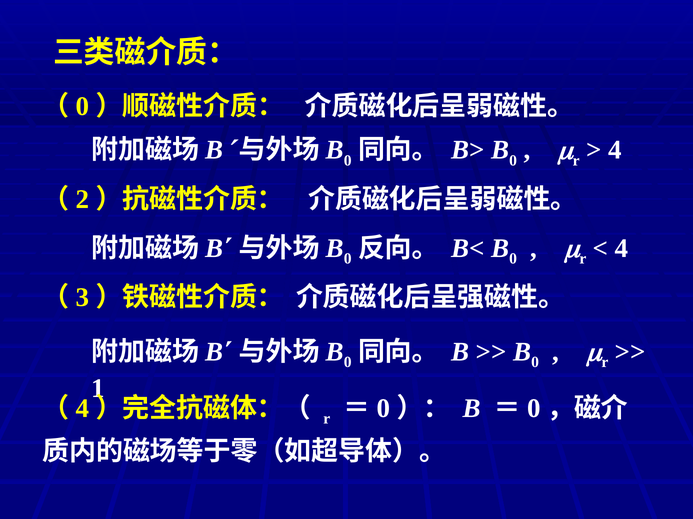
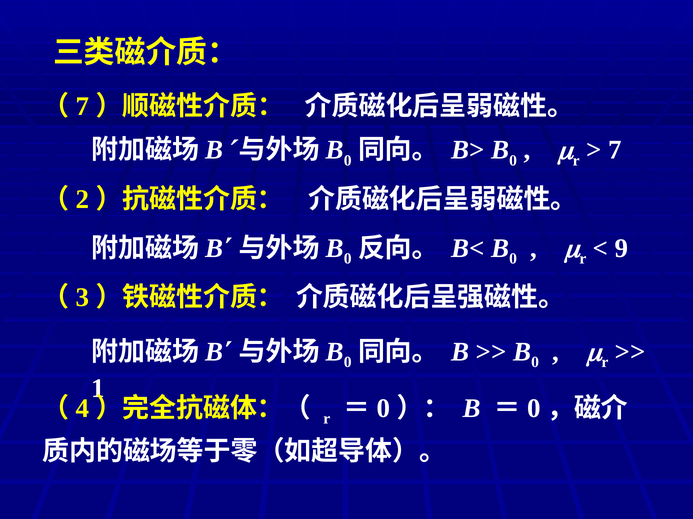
0 at (82, 107): 0 -> 7
4 at (615, 150): 4 -> 7
4 at (622, 249): 4 -> 9
